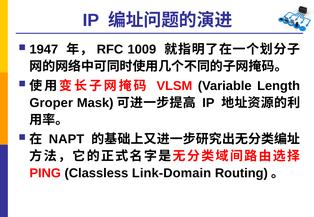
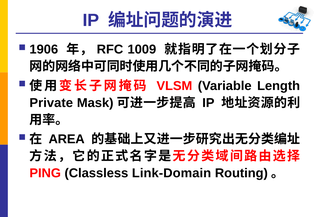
1947: 1947 -> 1906
Groper: Groper -> Private
NAPT: NAPT -> AREA
